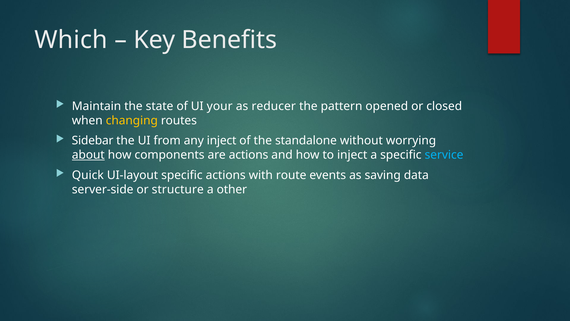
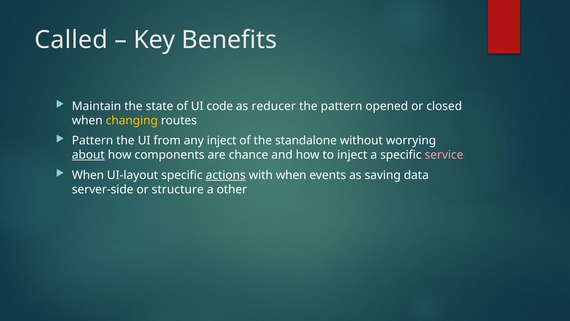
Which: Which -> Called
your: your -> code
Sidebar at (93, 141): Sidebar -> Pattern
are actions: actions -> chance
service colour: light blue -> pink
Quick at (88, 175): Quick -> When
actions at (226, 175) underline: none -> present
with route: route -> when
